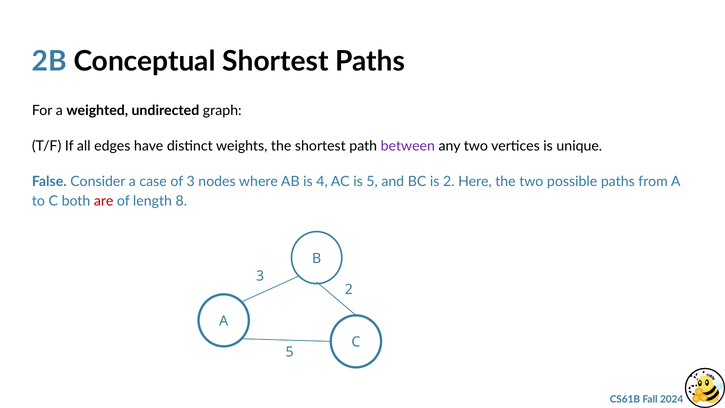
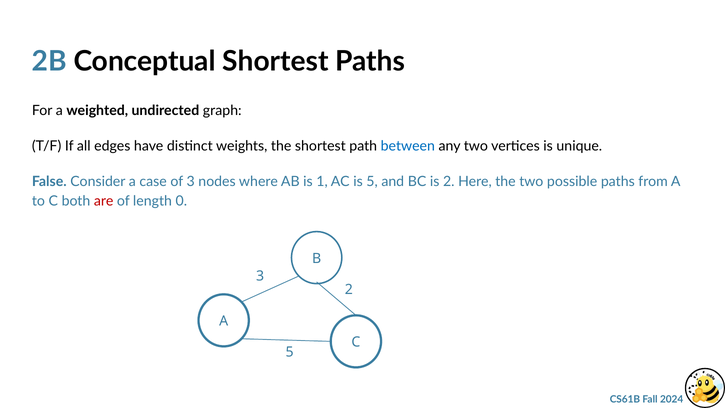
between colour: purple -> blue
4: 4 -> 1
8: 8 -> 0
